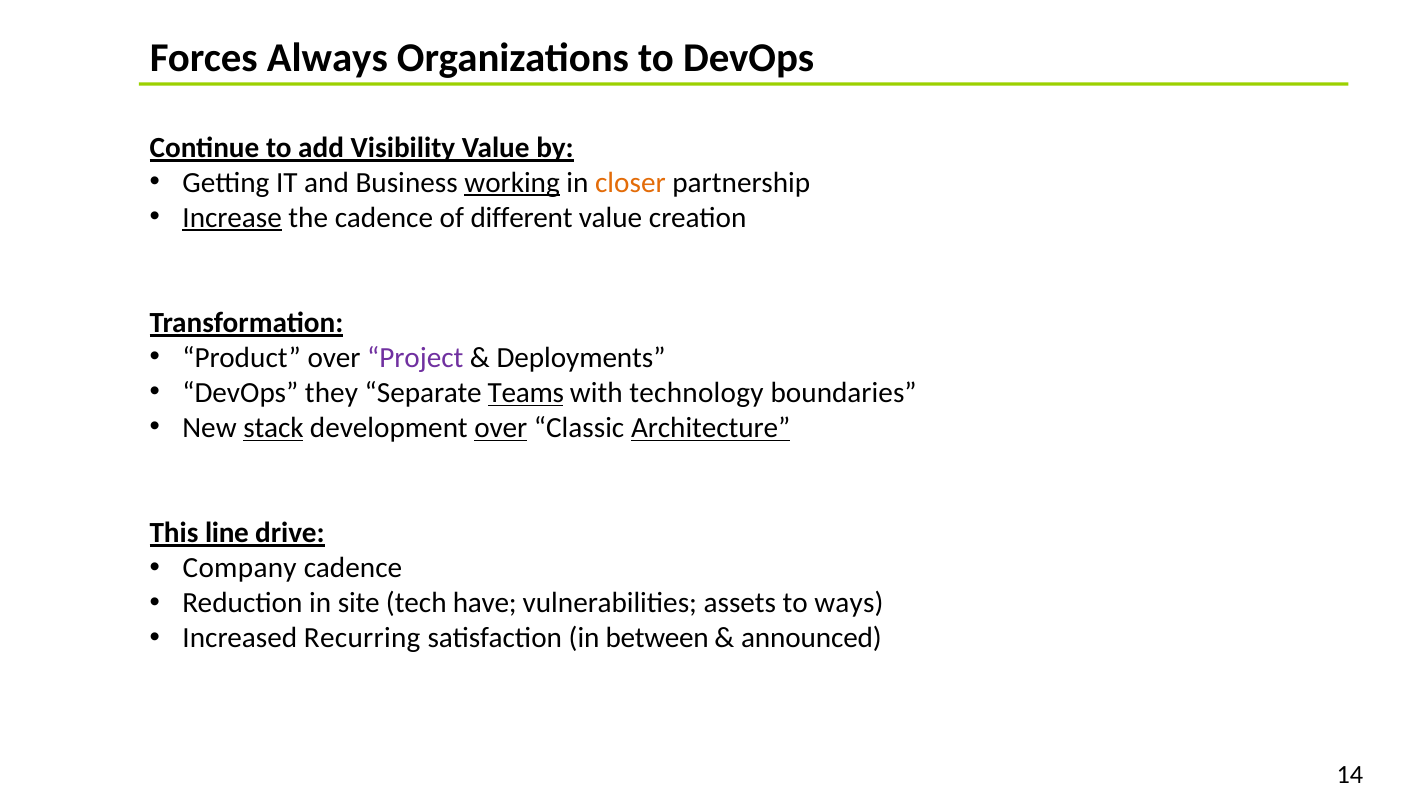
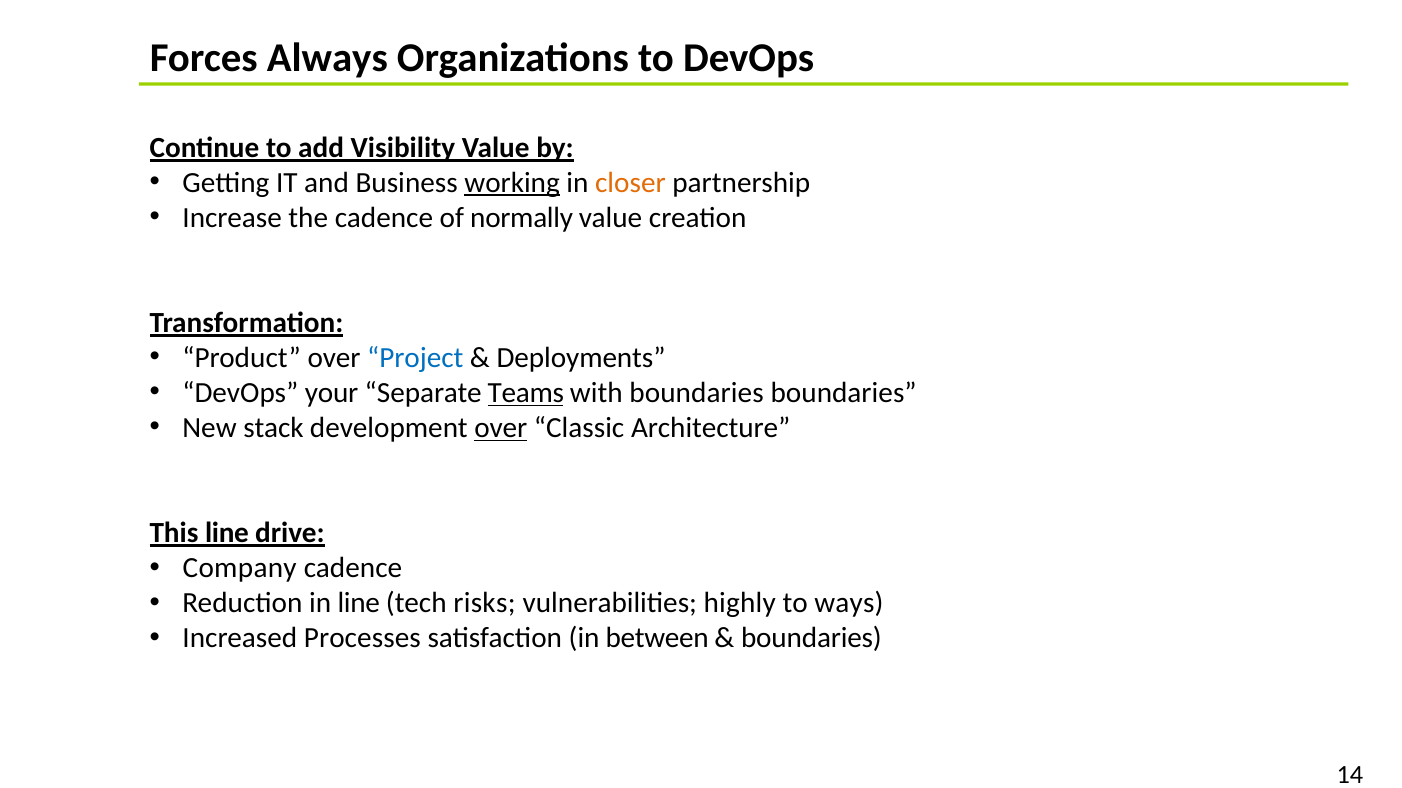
Increase underline: present -> none
different: different -> normally
Project colour: purple -> blue
they: they -> your
with technology: technology -> boundaries
stack underline: present -> none
Architecture underline: present -> none
in site: site -> line
have: have -> risks
assets: assets -> highly
Recurring: Recurring -> Processes
announced at (811, 639): announced -> boundaries
